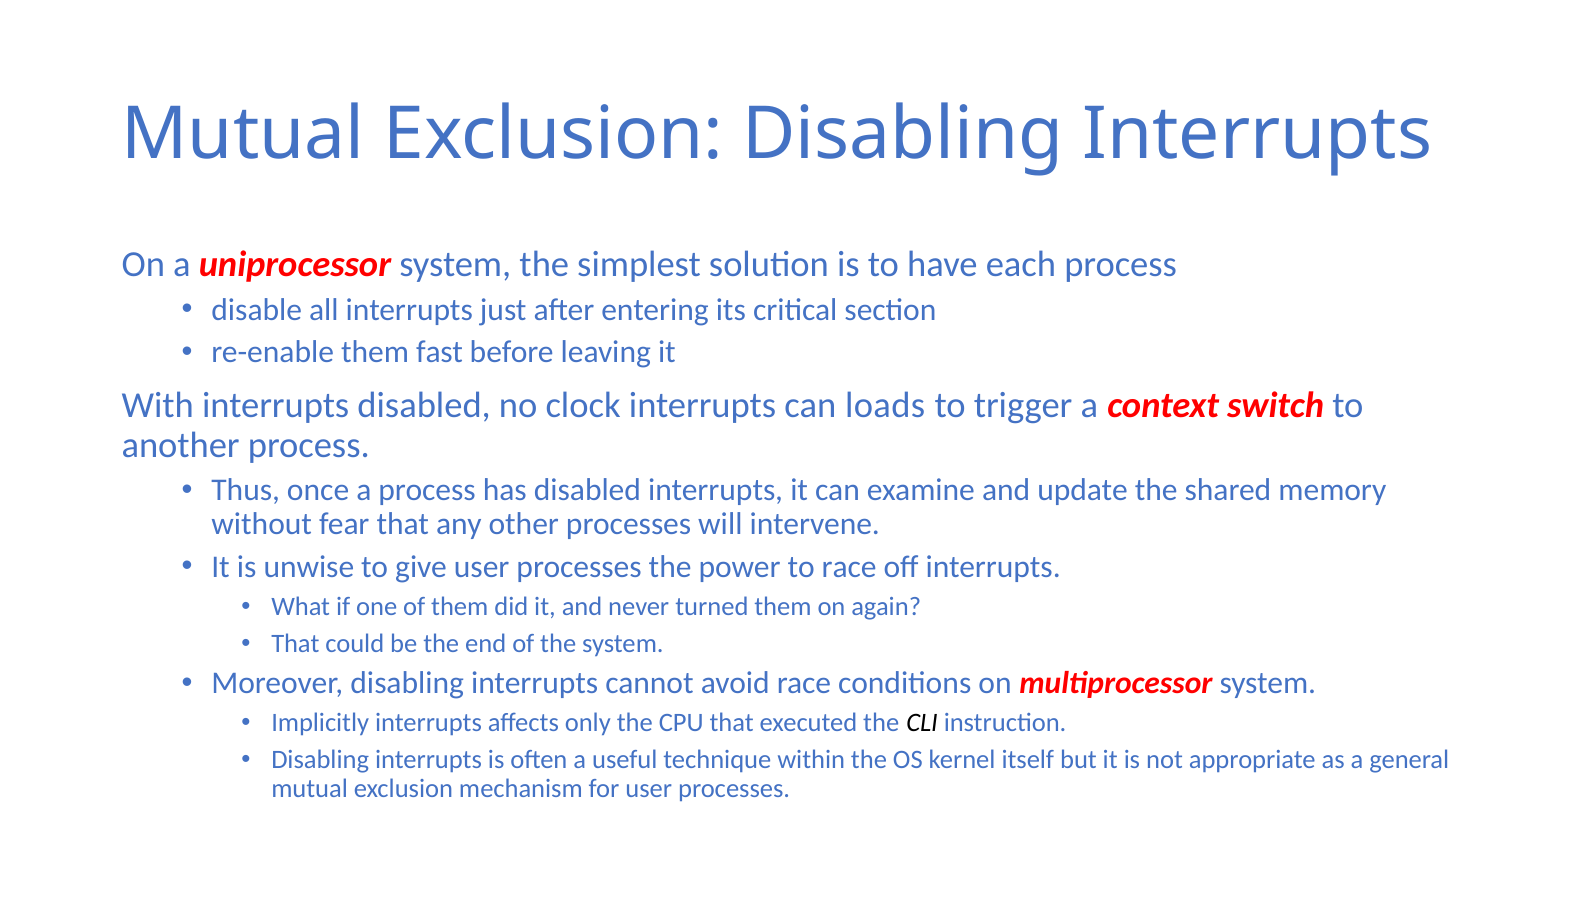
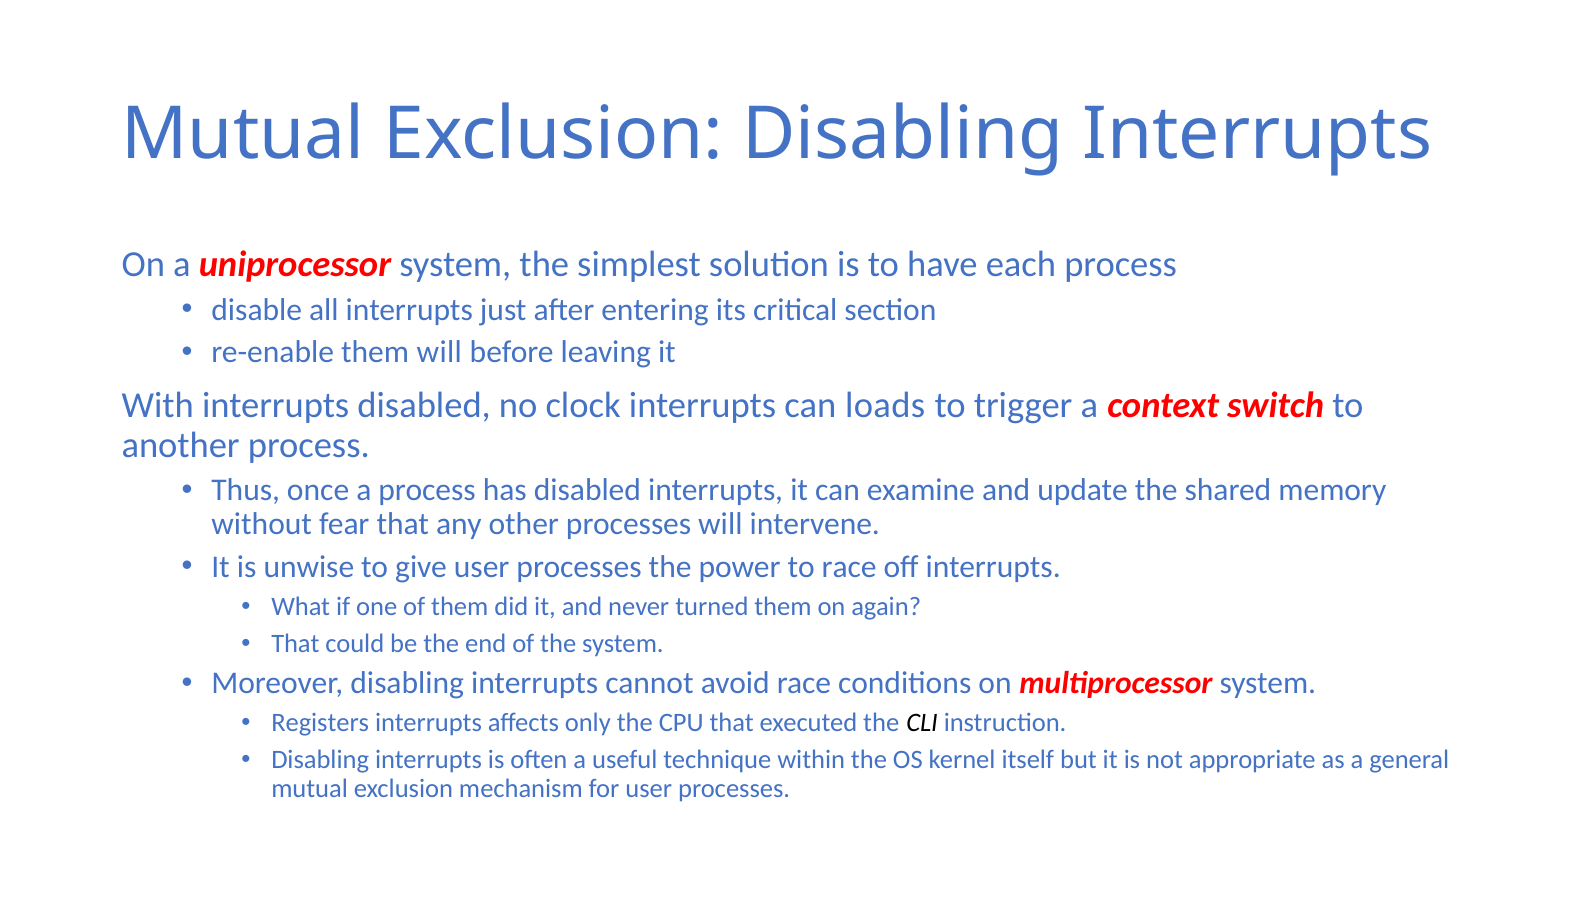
them fast: fast -> will
Implicitly: Implicitly -> Registers
